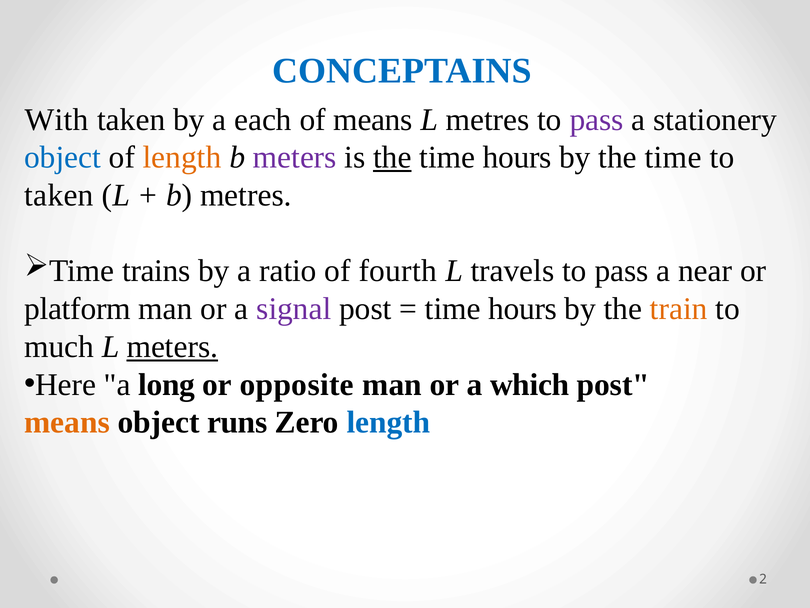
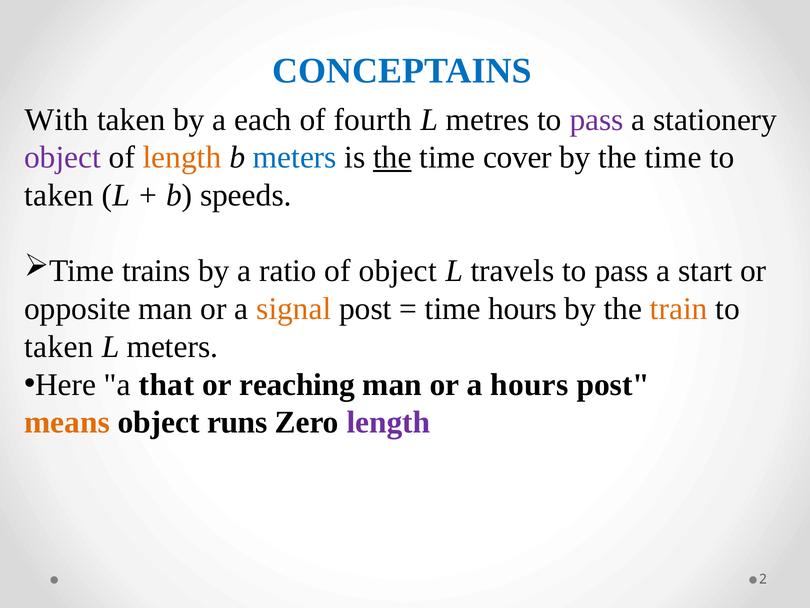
of means: means -> fourth
object at (63, 157) colour: blue -> purple
meters at (295, 157) colour: purple -> blue
hours at (517, 157): hours -> cover
b metres: metres -> speeds
of fourth: fourth -> object
near: near -> start
platform: platform -> opposite
signal colour: purple -> orange
much at (59, 346): much -> taken
meters at (172, 346) underline: present -> none
long: long -> that
opposite: opposite -> reaching
a which: which -> hours
length at (388, 422) colour: blue -> purple
